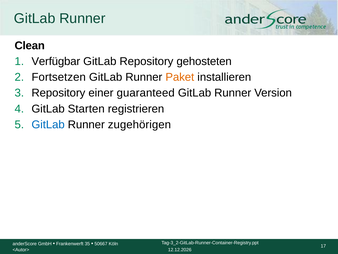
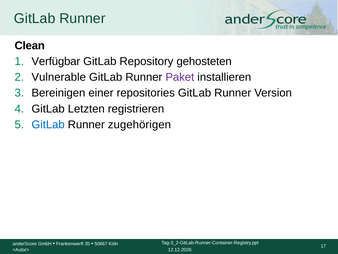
Fortsetzen: Fortsetzen -> Vulnerable
Paket colour: orange -> purple
Repository at (58, 93): Repository -> Bereinigen
guaranteed: guaranteed -> repositories
Starten: Starten -> Letzten
